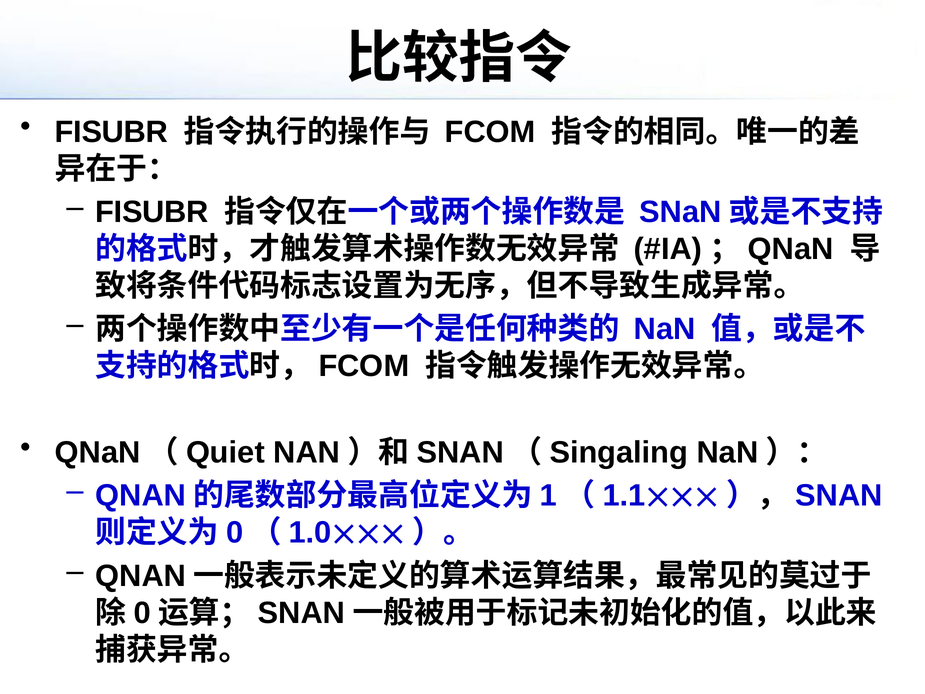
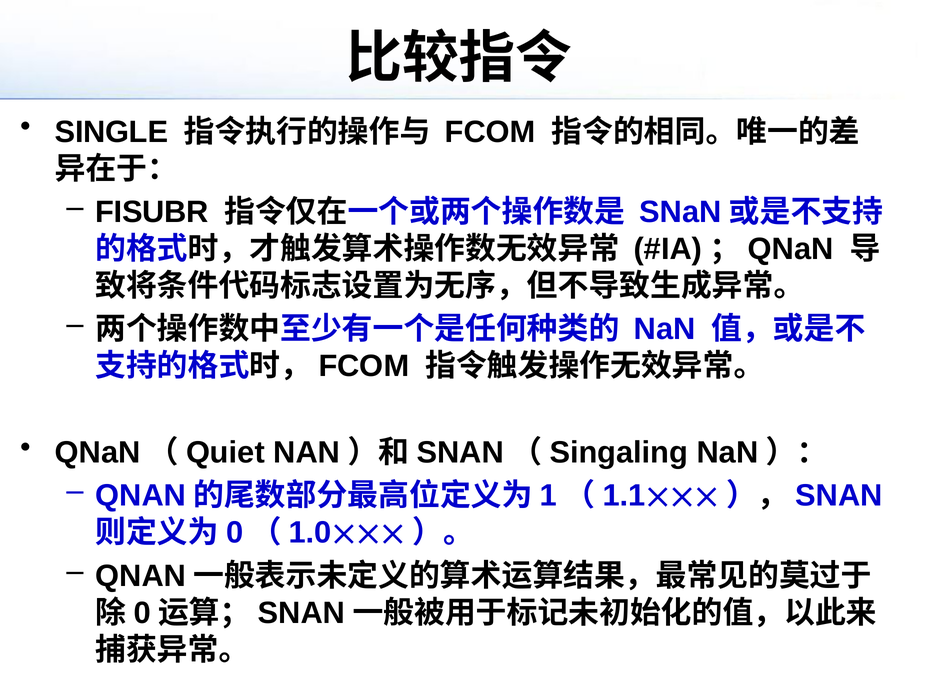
FISUBR at (111, 132): FISUBR -> SINGLE
